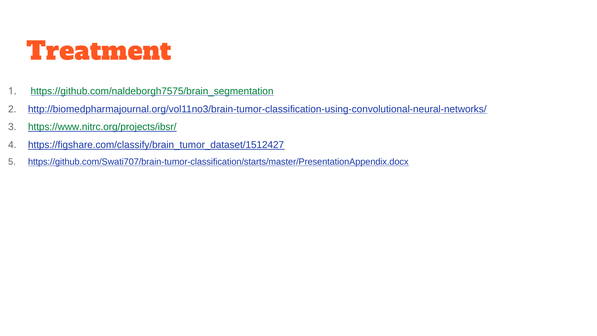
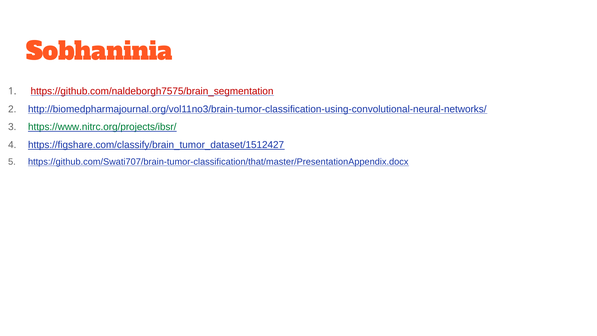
Treatment: Treatment -> Sobhaninia
https://github.com/naldeborgh7575/brain_segmentation colour: green -> red
https://github.com/Swati707/brain-tumor-classification/starts/master/PresentationAppendix.docx: https://github.com/Swati707/brain-tumor-classification/starts/master/PresentationAppendix.docx -> https://github.com/Swati707/brain-tumor-classification/that/master/PresentationAppendix.docx
